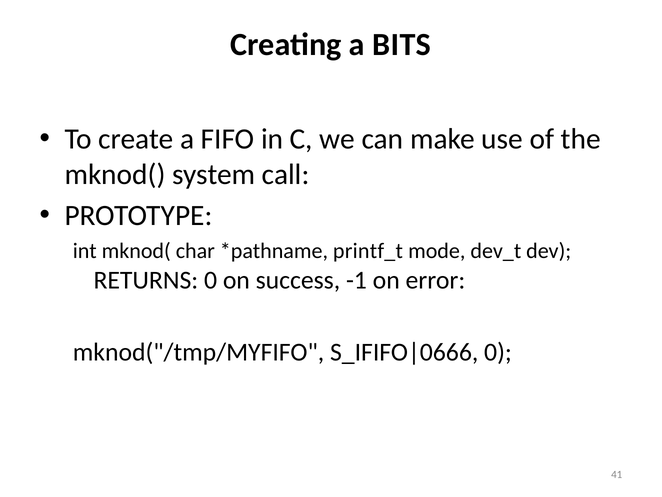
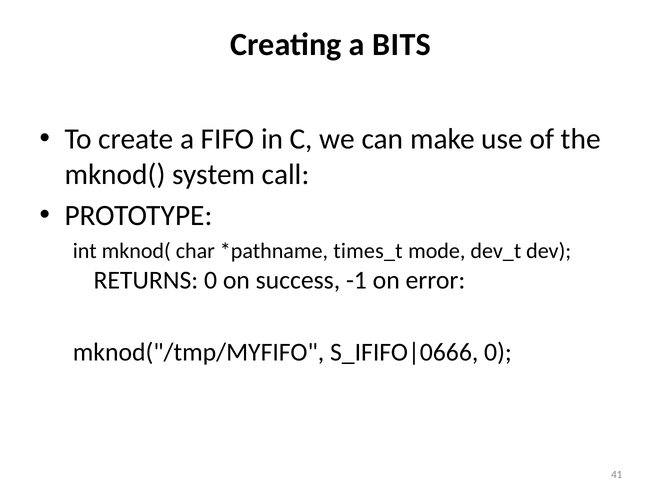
printf_t: printf_t -> times_t
